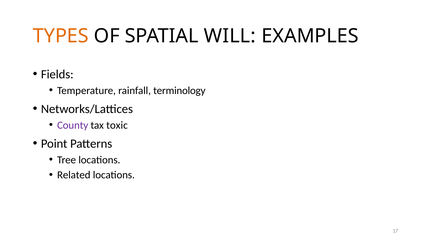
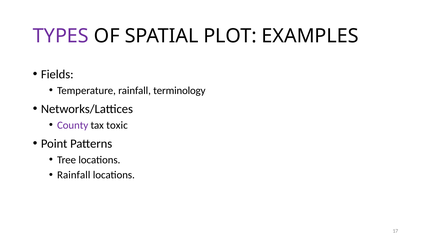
TYPES colour: orange -> purple
WILL: WILL -> PLOT
Related at (74, 175): Related -> Rainfall
